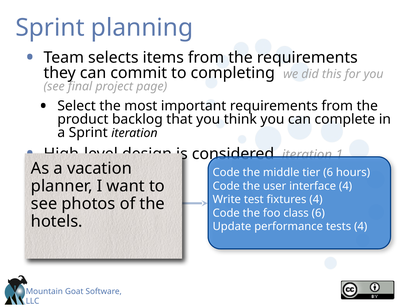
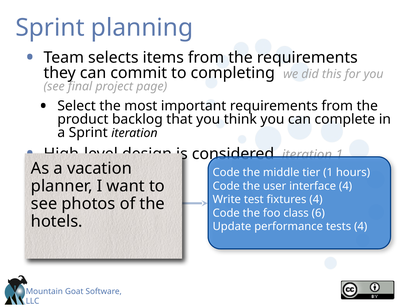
tier 6: 6 -> 1
